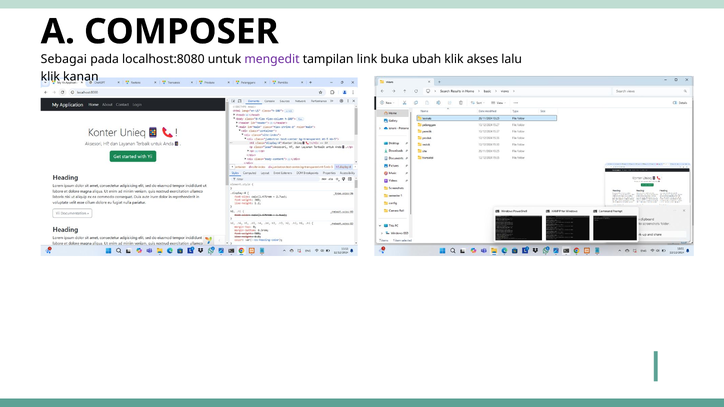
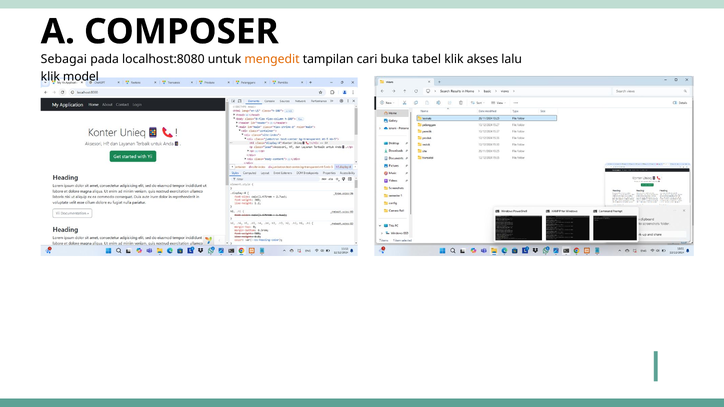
mengedit colour: purple -> orange
link: link -> cari
ubah: ubah -> tabel
kanan: kanan -> model
